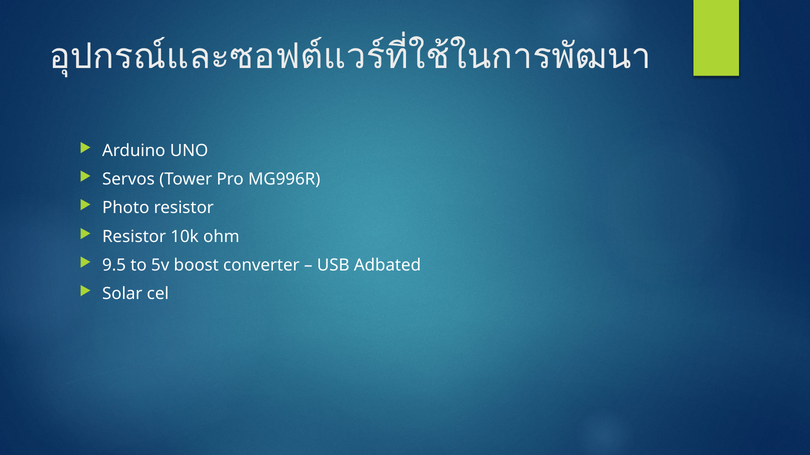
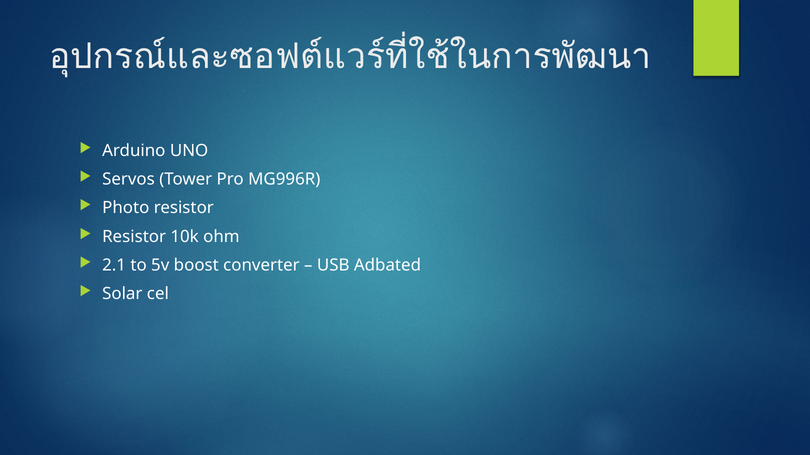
9.5: 9.5 -> 2.1
